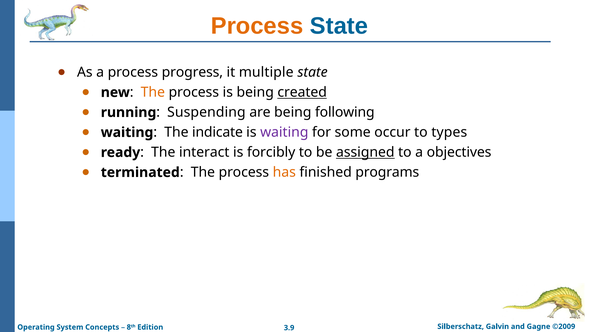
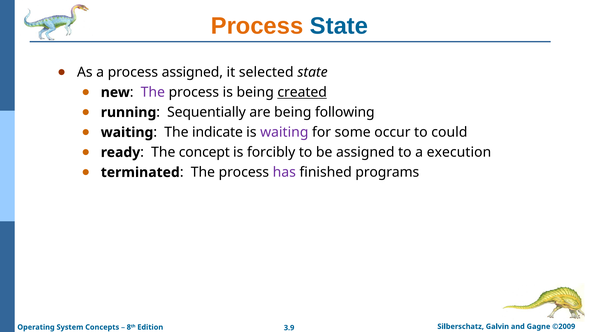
process progress: progress -> assigned
multiple: multiple -> selected
The at (153, 92) colour: orange -> purple
Suspending: Suspending -> Sequentially
types: types -> could
interact: interact -> concept
assigned at (365, 152) underline: present -> none
objectives: objectives -> execution
has colour: orange -> purple
